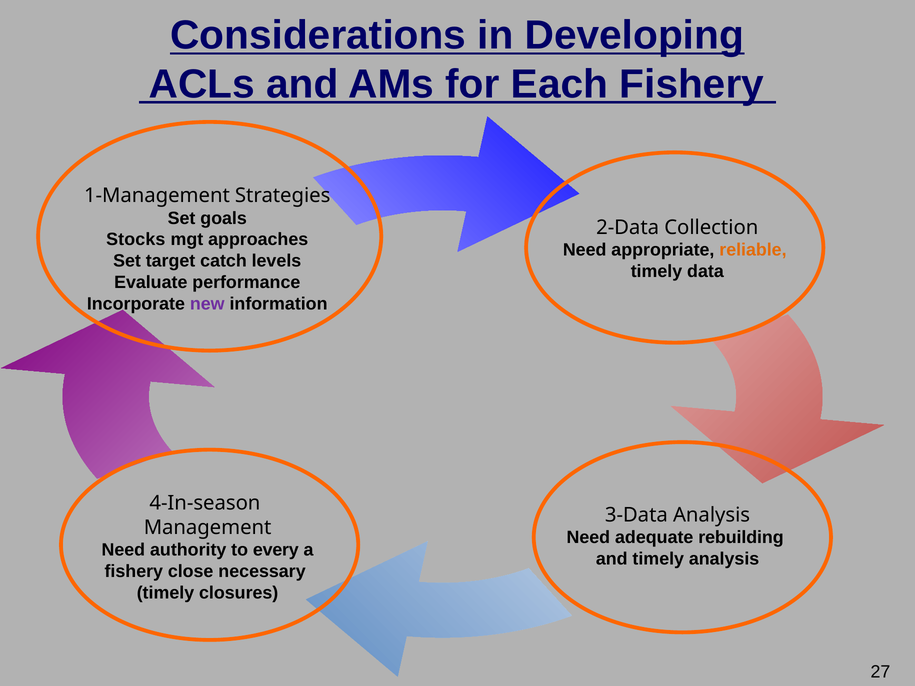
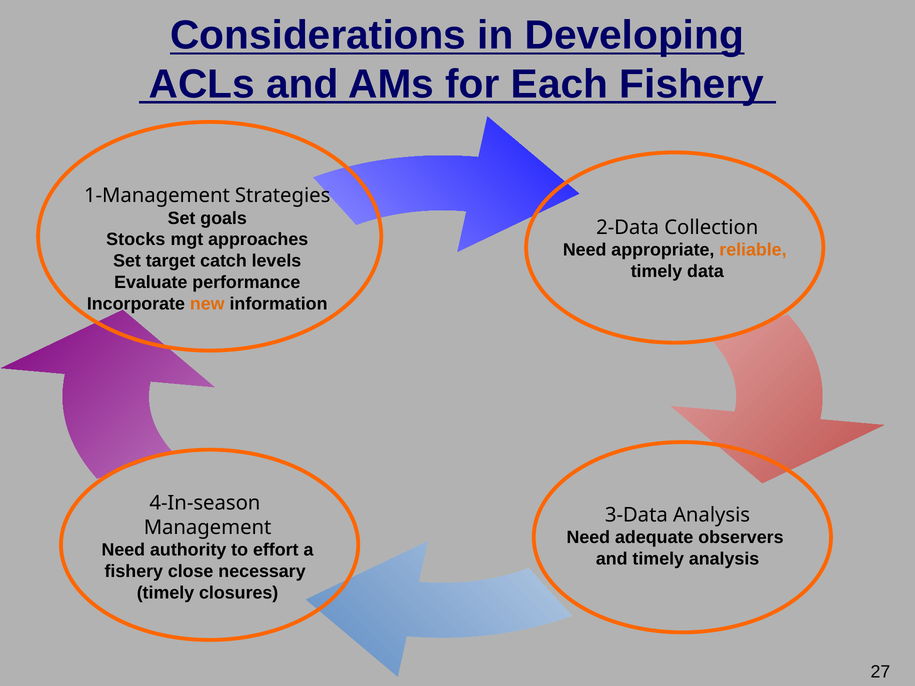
new colour: purple -> orange
rebuilding: rebuilding -> observers
every: every -> effort
